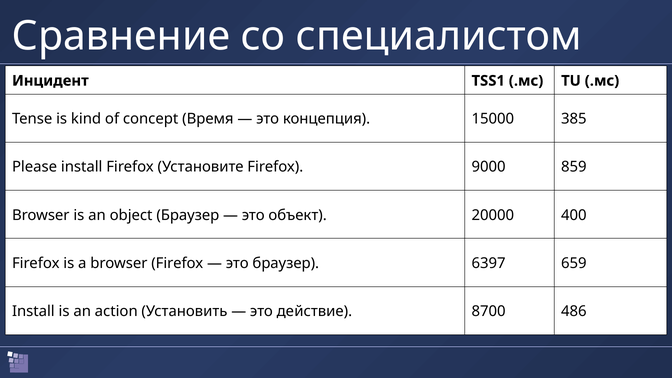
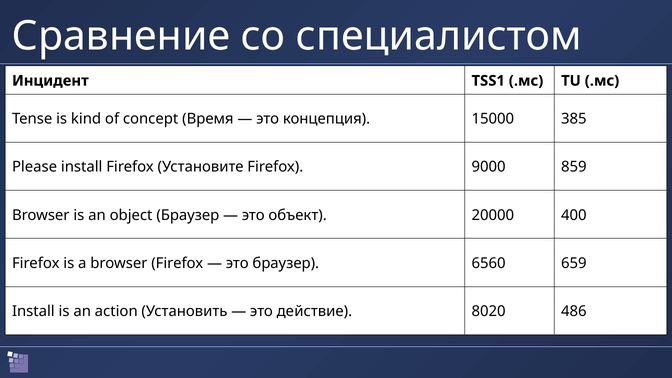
6397: 6397 -> 6560
8700: 8700 -> 8020
